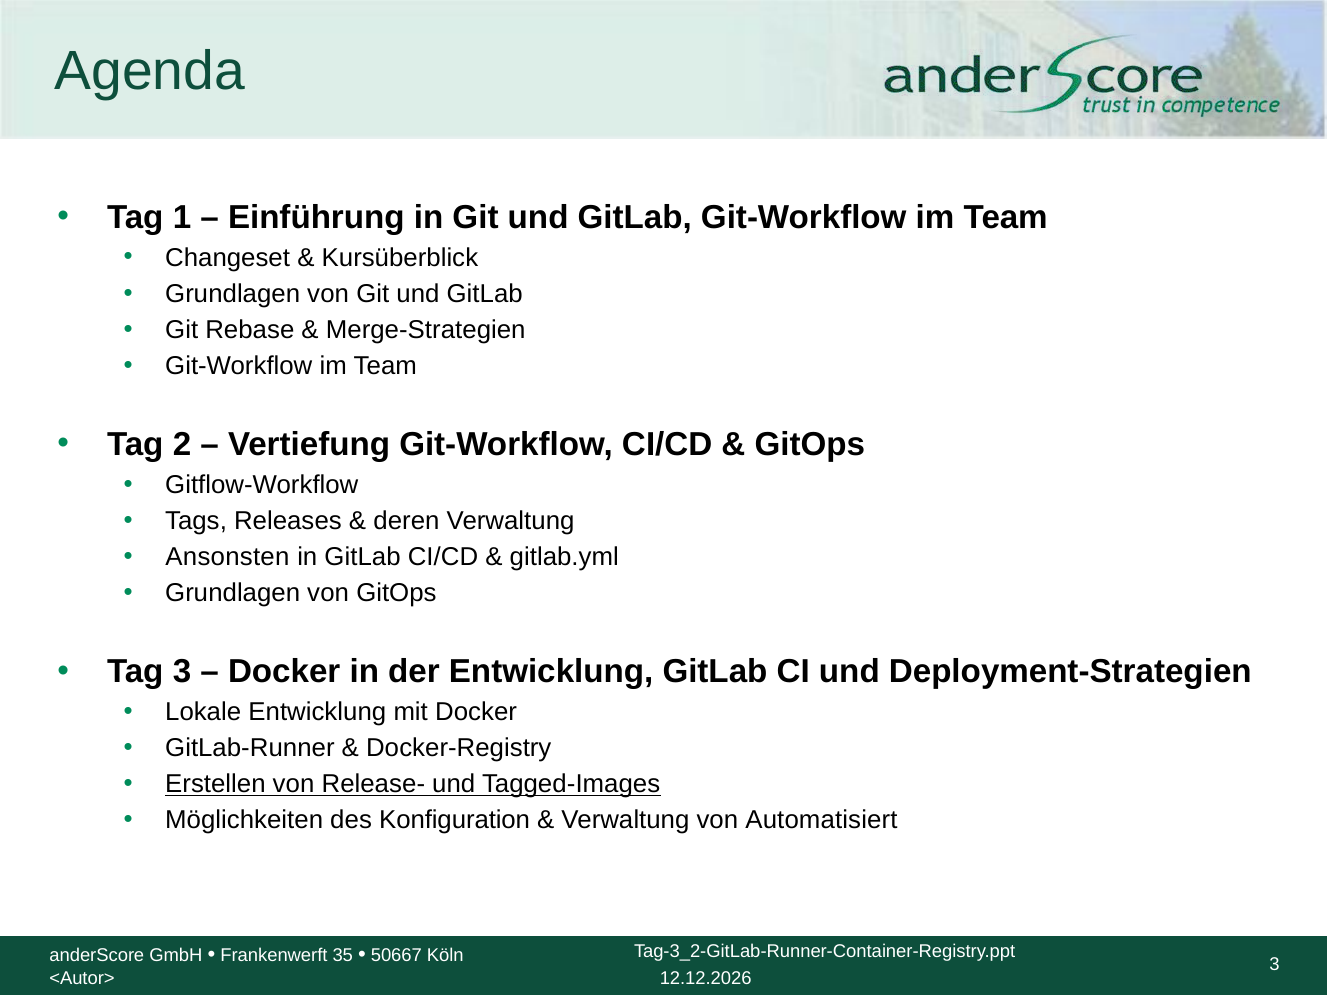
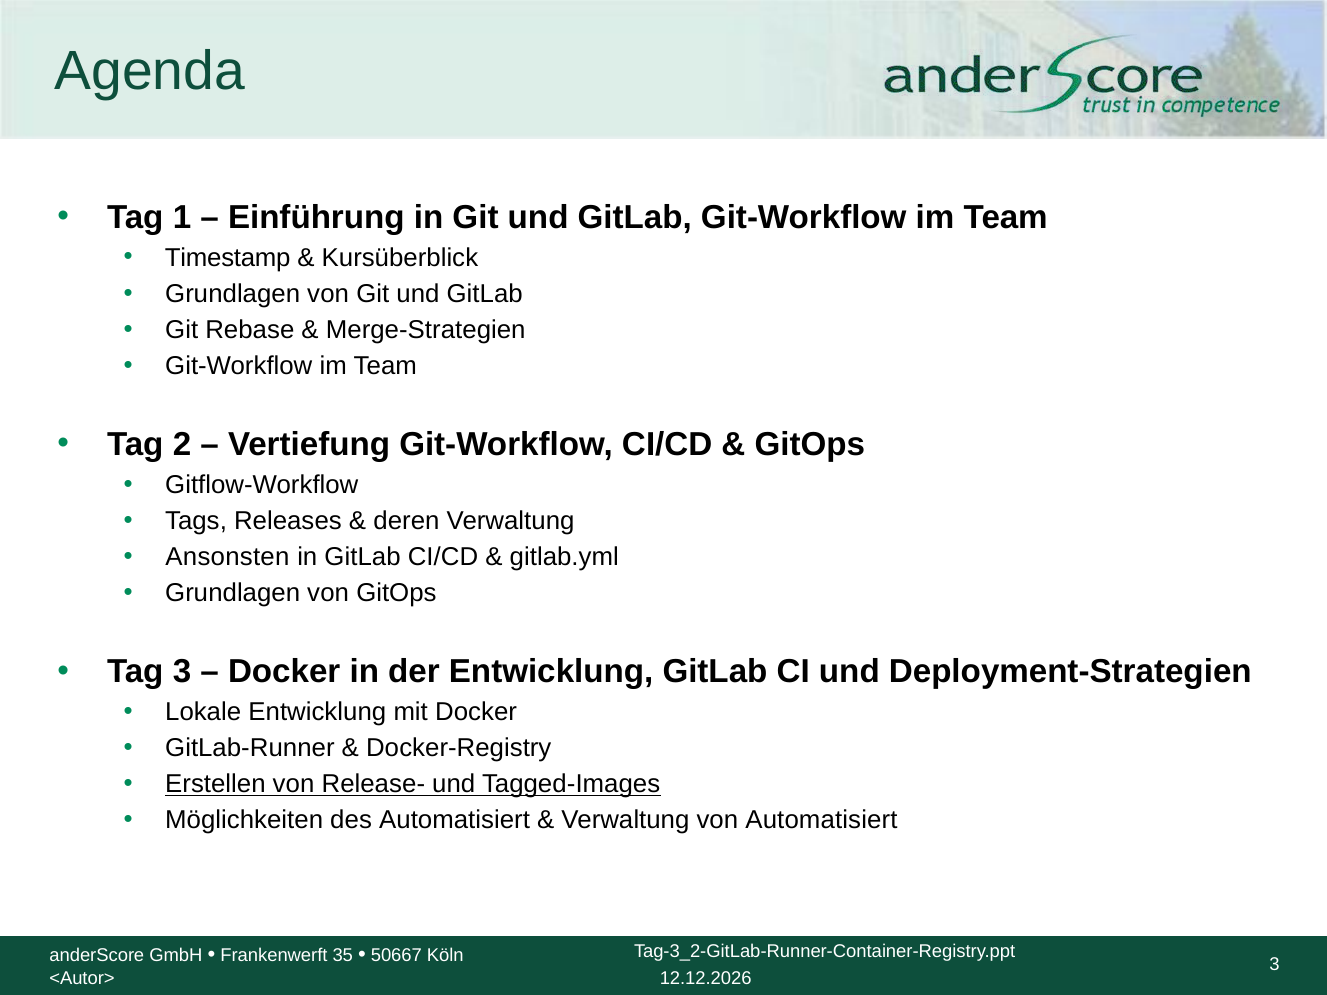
Changeset: Changeset -> Timestamp
des Konfiguration: Konfiguration -> Automatisiert
